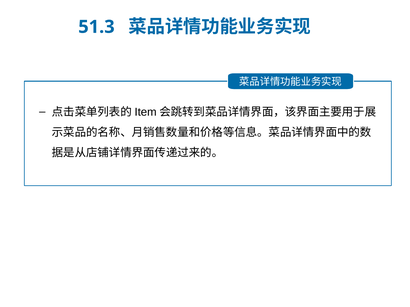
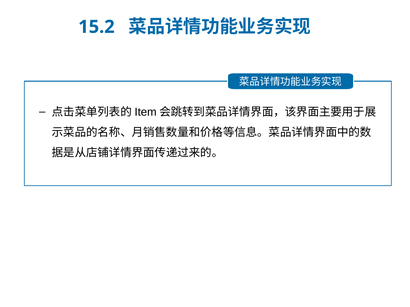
51.3: 51.3 -> 15.2
